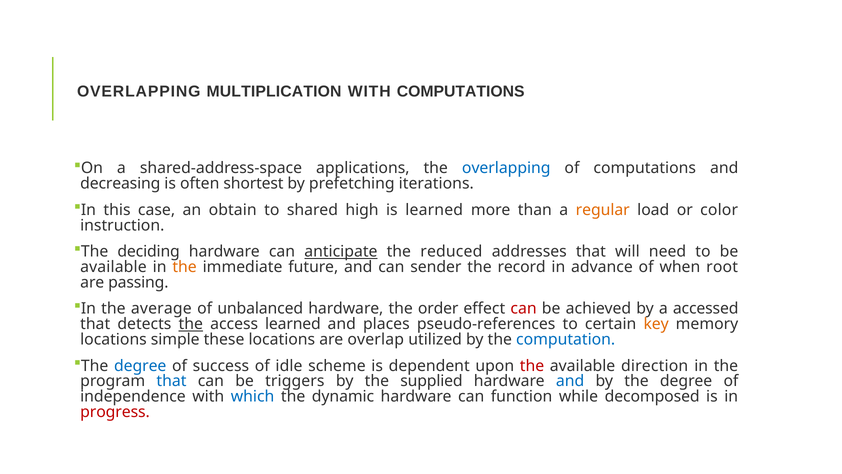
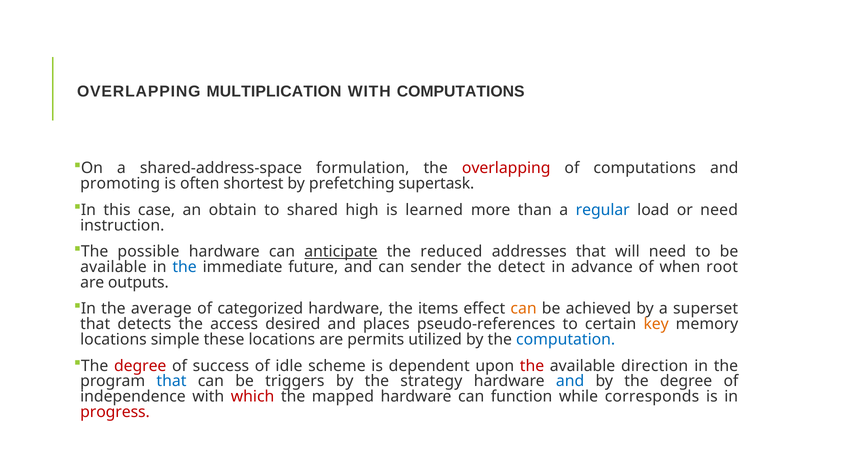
applications: applications -> formulation
overlapping at (506, 168) colour: blue -> red
decreasing: decreasing -> promoting
iterations: iterations -> supertask
regular colour: orange -> blue
or color: color -> need
deciding: deciding -> possible
the at (185, 267) colour: orange -> blue
record: record -> detect
passing: passing -> outputs
unbalanced: unbalanced -> categorized
order: order -> items
can at (524, 309) colour: red -> orange
accessed: accessed -> superset
the at (191, 324) underline: present -> none
access learned: learned -> desired
overlap: overlap -> permits
degree at (140, 366) colour: blue -> red
supplied: supplied -> strategy
which colour: blue -> red
dynamic: dynamic -> mapped
decomposed: decomposed -> corresponds
